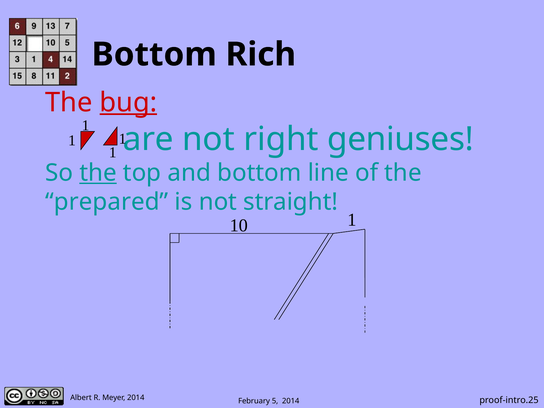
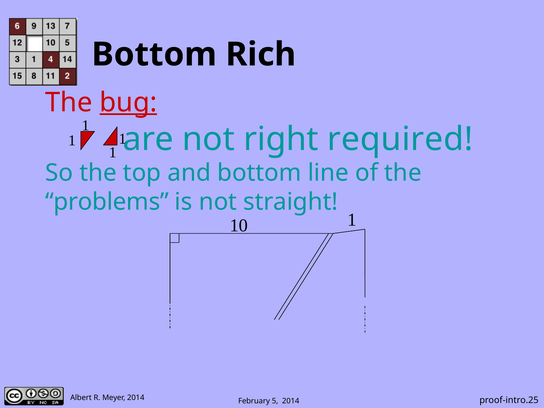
geniuses: geniuses -> required
the at (98, 173) underline: present -> none
prepared: prepared -> problems
